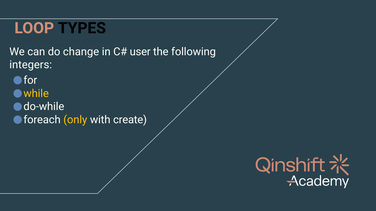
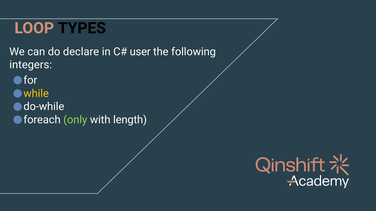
change: change -> declare
only colour: yellow -> light green
create: create -> length
